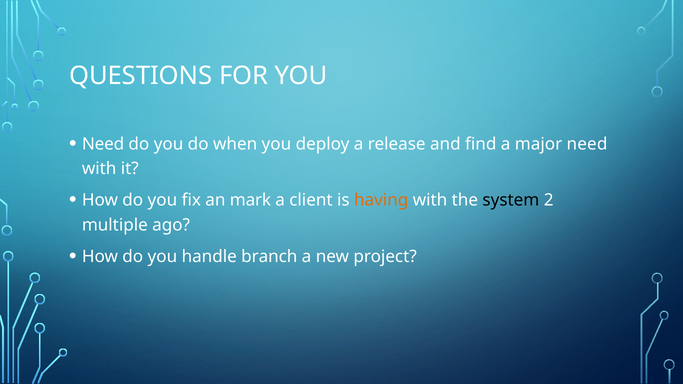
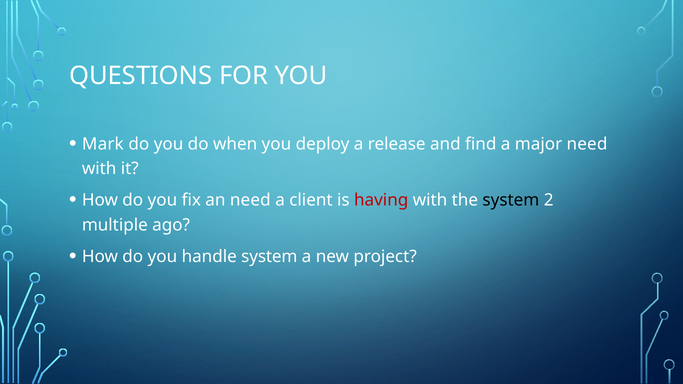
Need at (103, 144): Need -> Mark
an mark: mark -> need
having colour: orange -> red
handle branch: branch -> system
